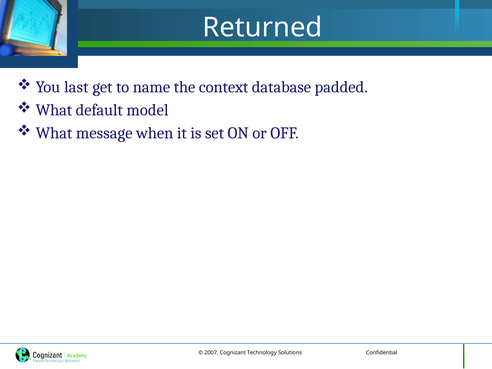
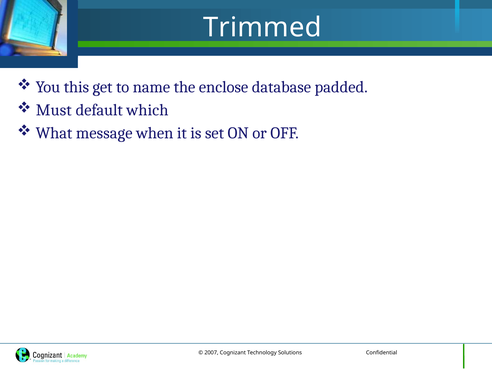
Returned: Returned -> Trimmed
last: last -> this
context: context -> enclose
What at (54, 110): What -> Must
model: model -> which
